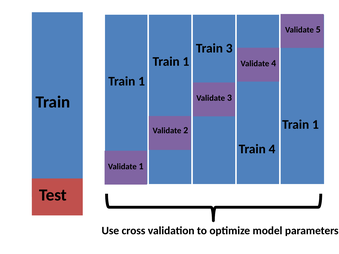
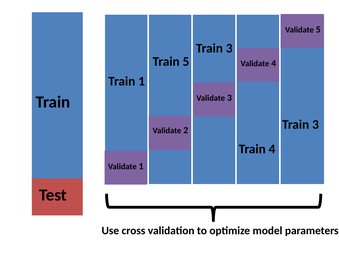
1 at (186, 62): 1 -> 5
1 at (315, 125): 1 -> 3
